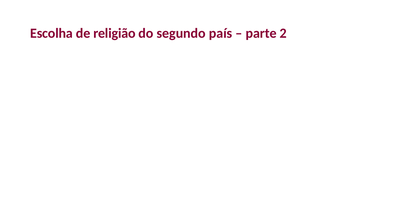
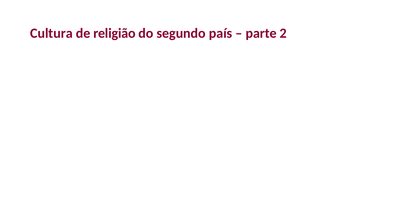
Escolha: Escolha -> Cultura
